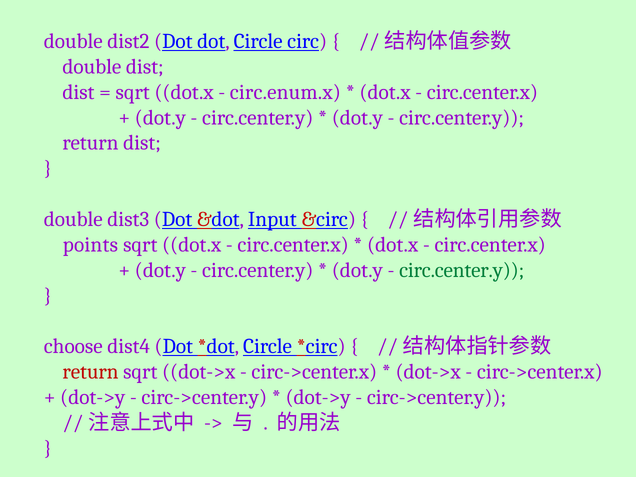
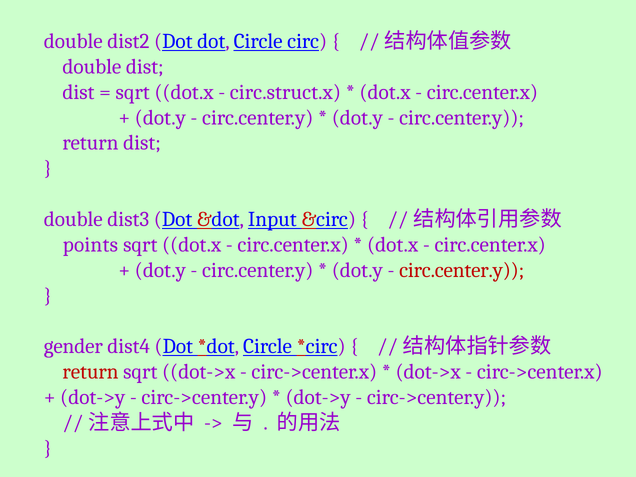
circ.enum.x: circ.enum.x -> circ.struct.x
circ.center.y at (462, 270) colour: green -> red
choose: choose -> gender
